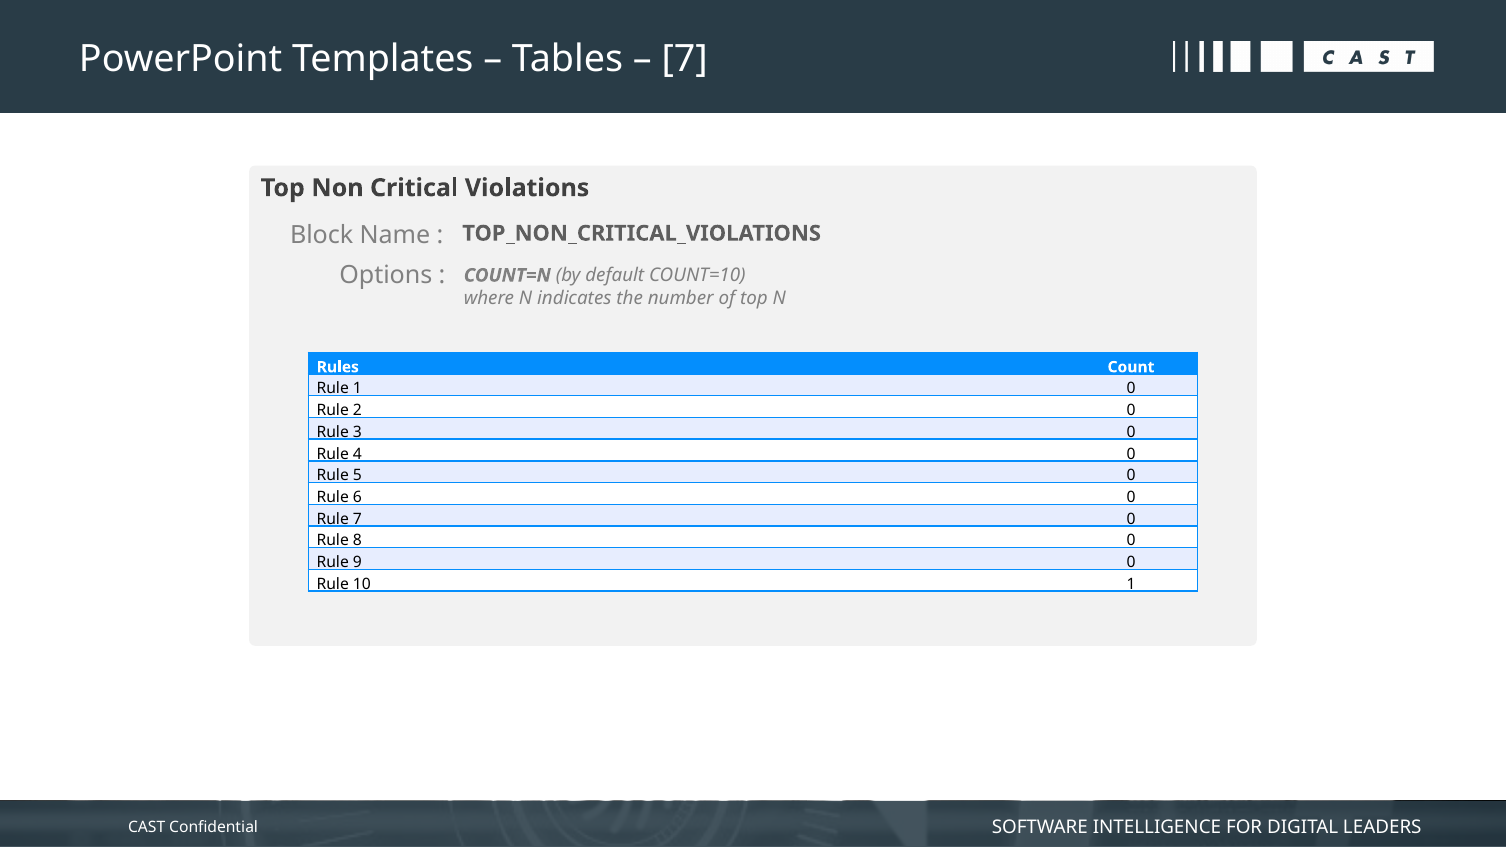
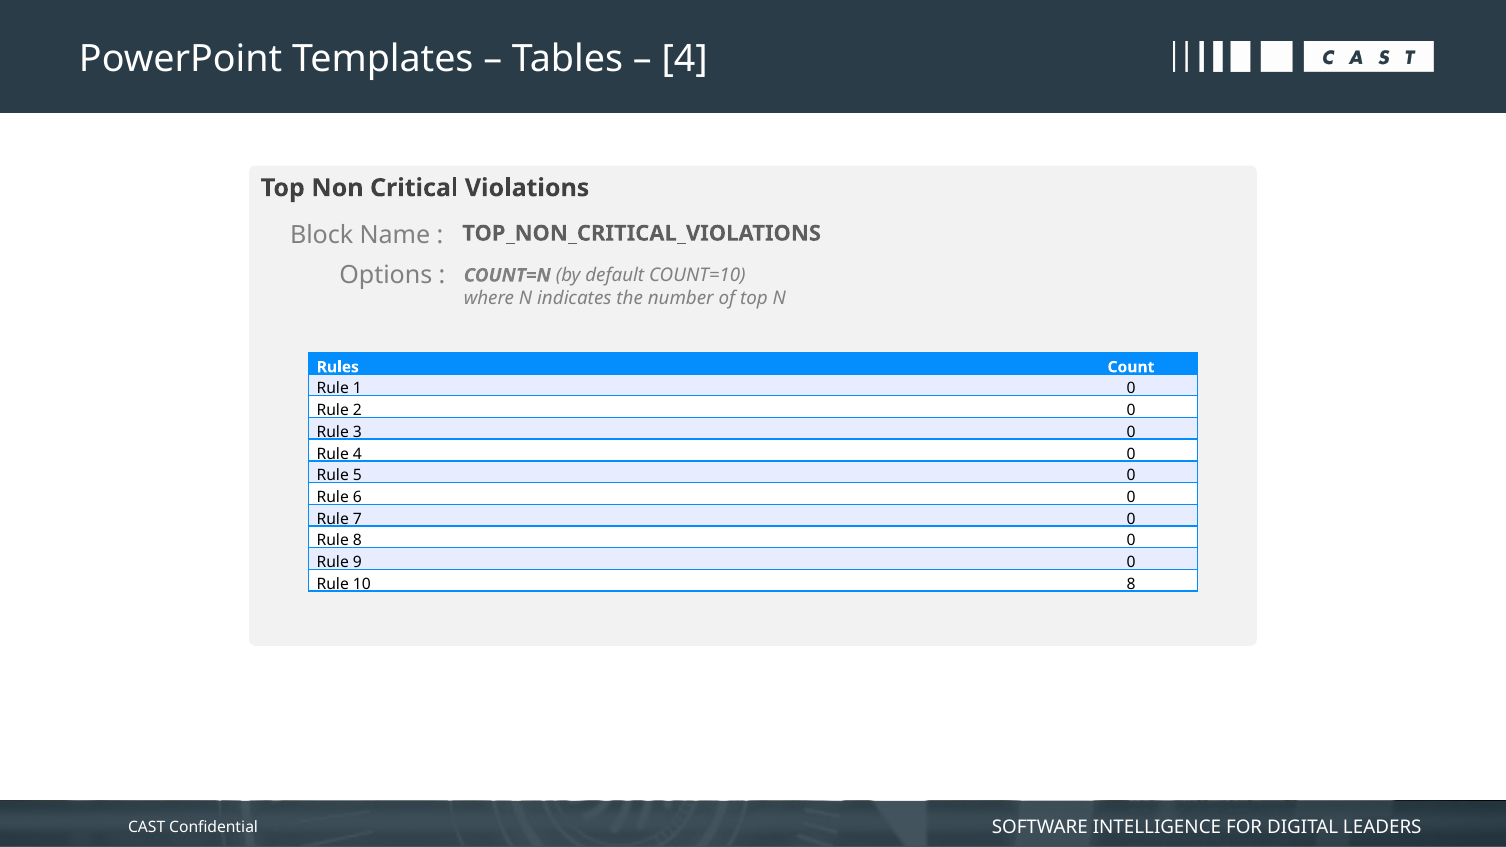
7 at (685, 59): 7 -> 4
10 1: 1 -> 8
